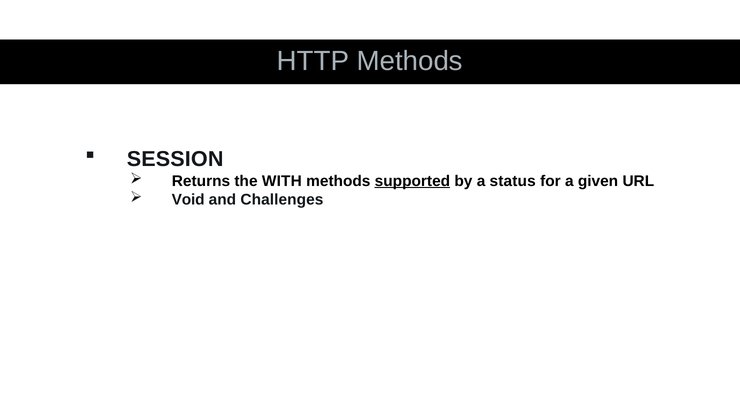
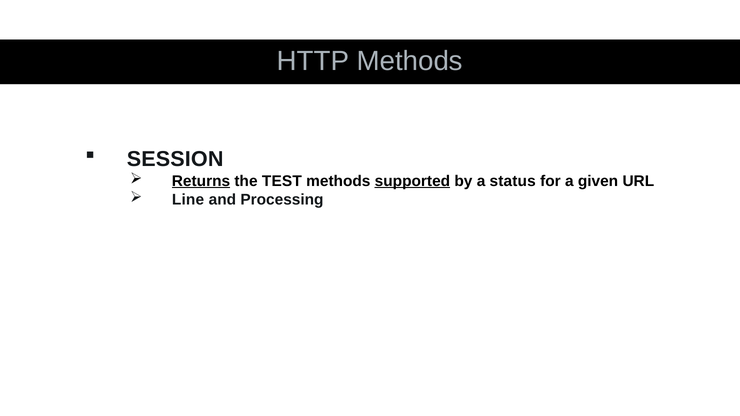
Returns underline: none -> present
WITH: WITH -> TEST
Void: Void -> Line
Challenges: Challenges -> Processing
